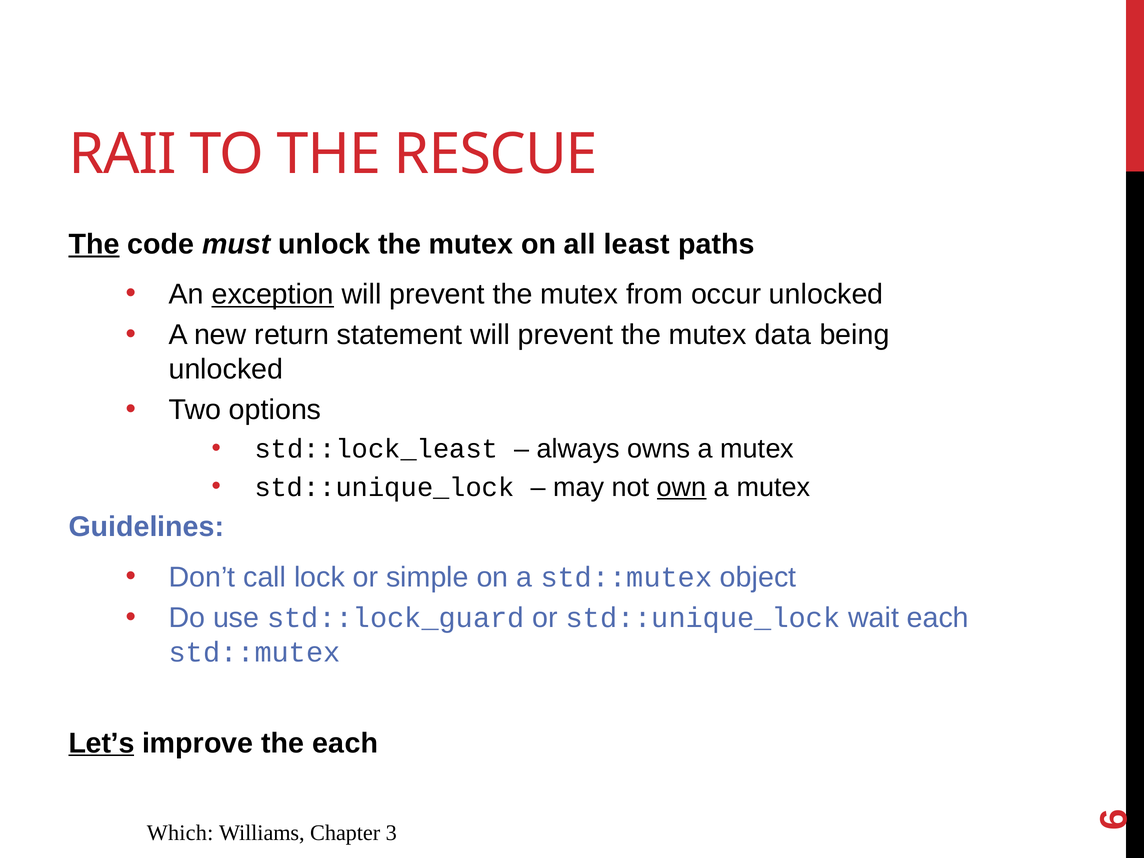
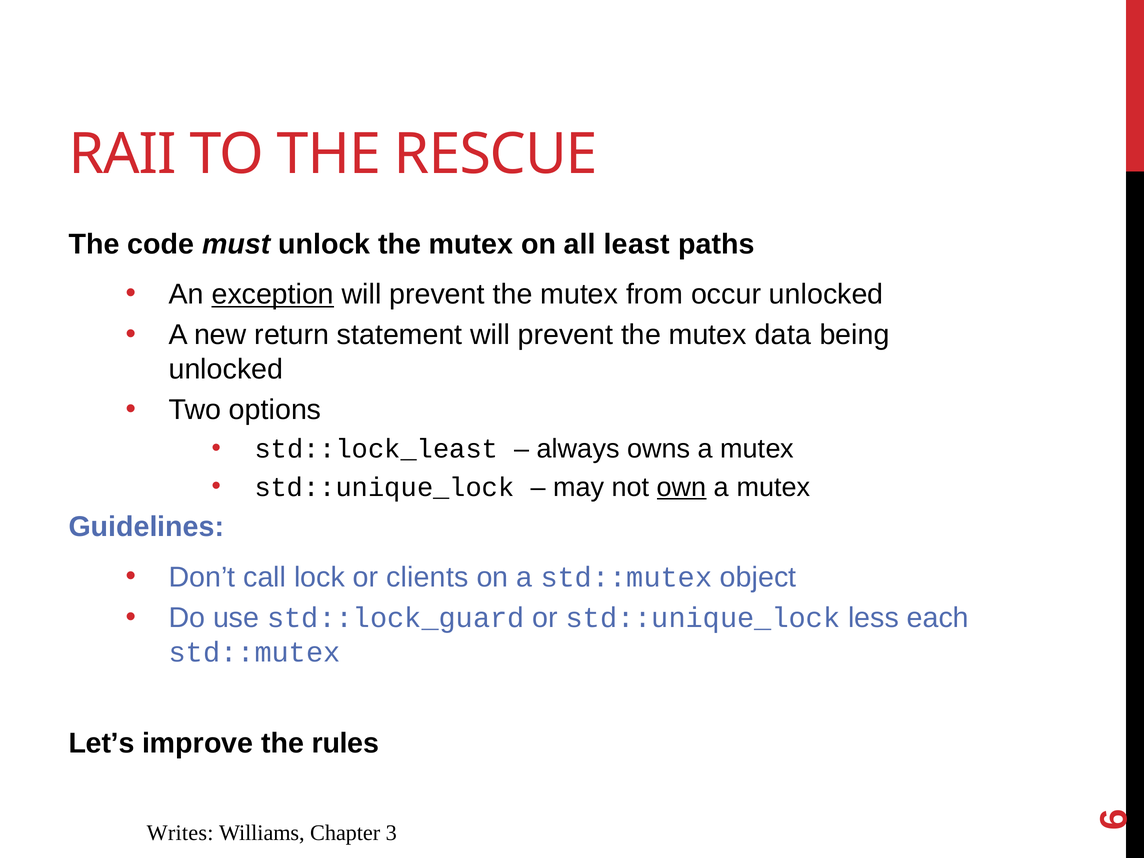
The at (94, 244) underline: present -> none
simple: simple -> clients
wait: wait -> less
Let’s underline: present -> none
the each: each -> rules
Which: Which -> Writes
